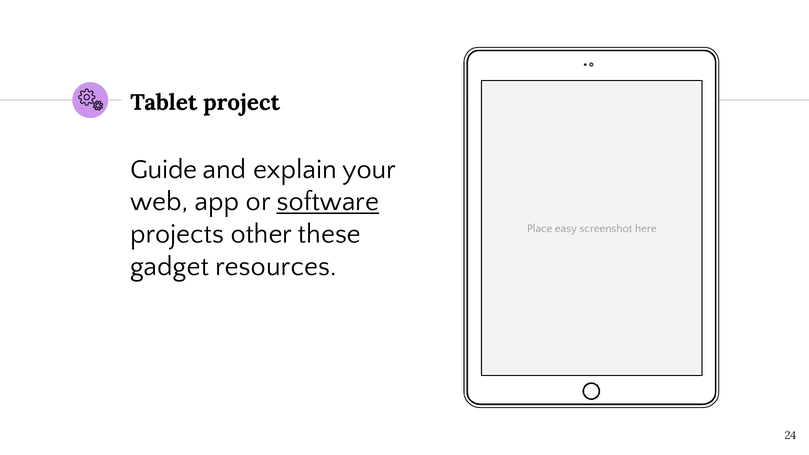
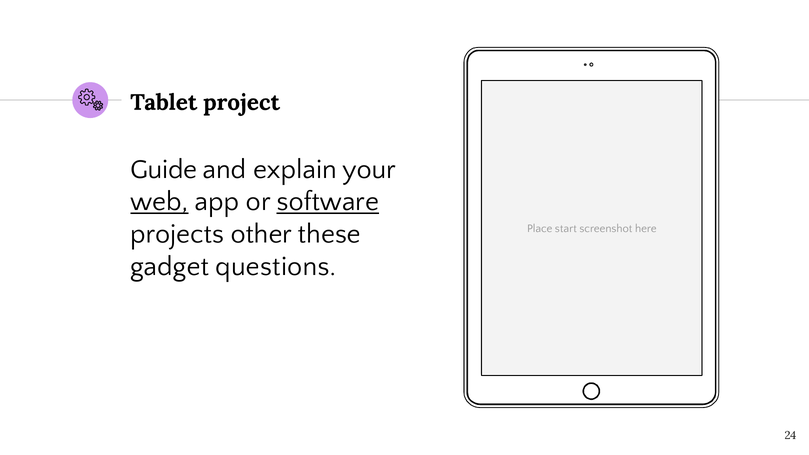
web underline: none -> present
easy: easy -> start
resources: resources -> questions
